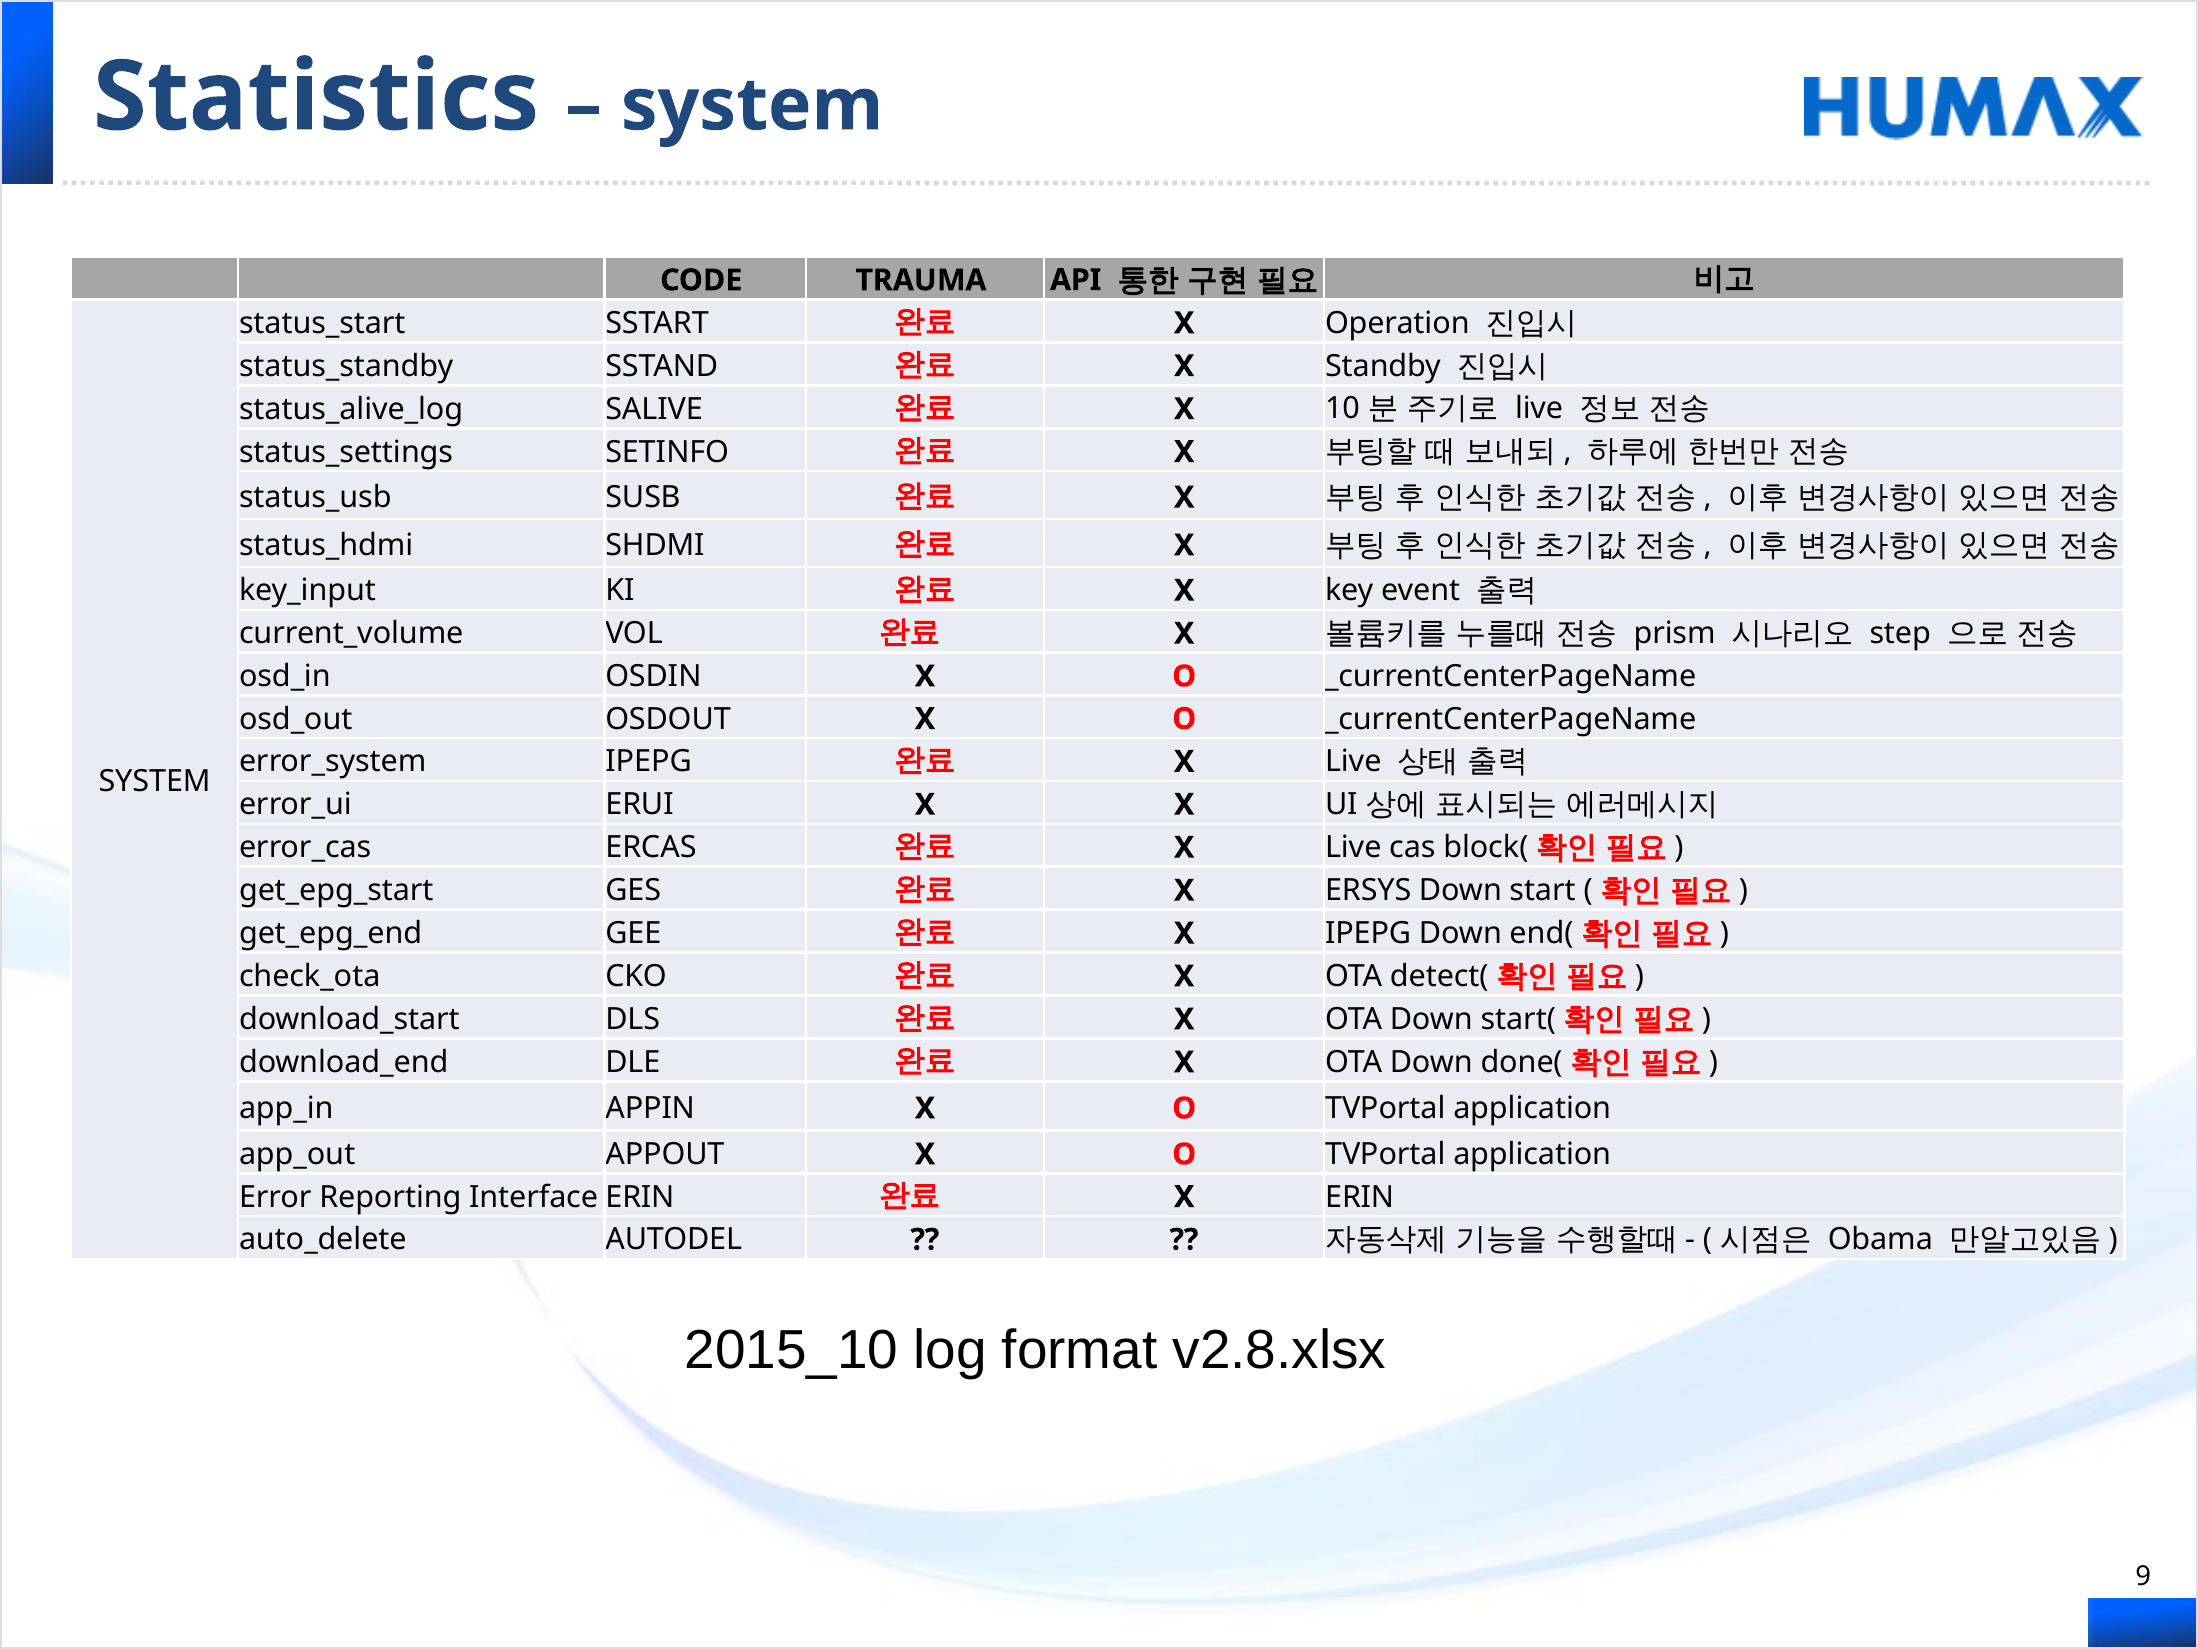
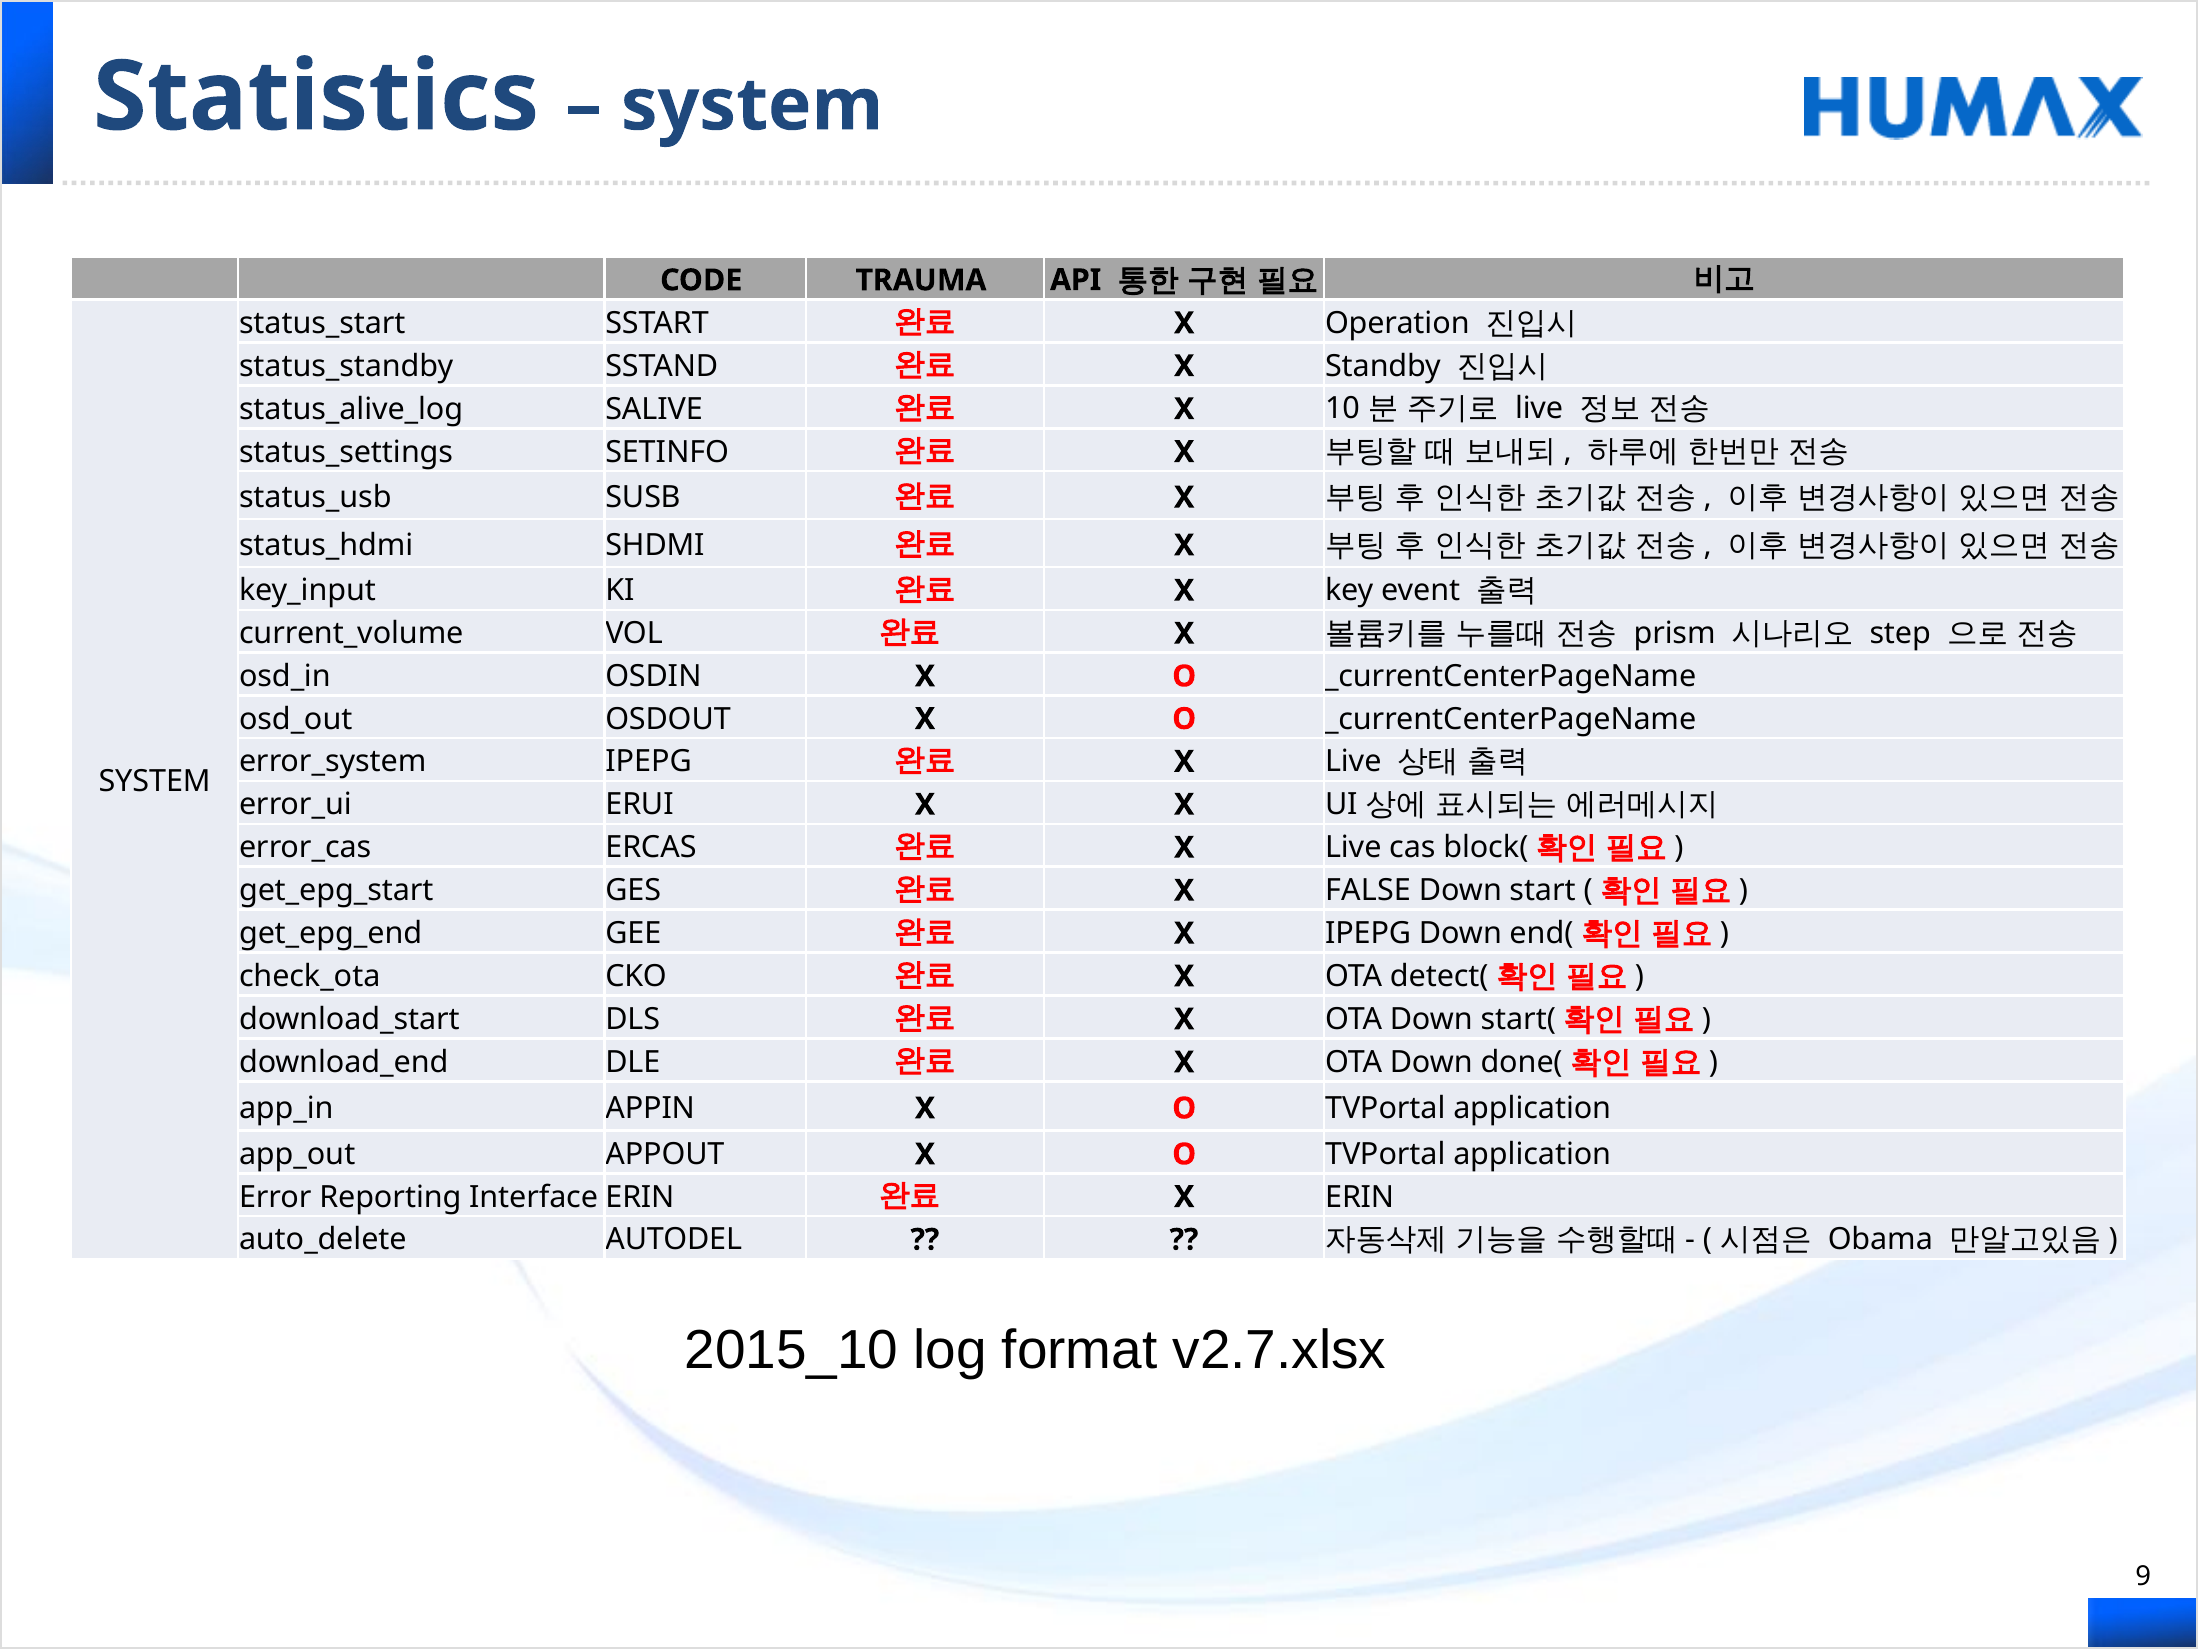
ERSYS: ERSYS -> FALSE
v2.8.xlsx: v2.8.xlsx -> v2.7.xlsx
